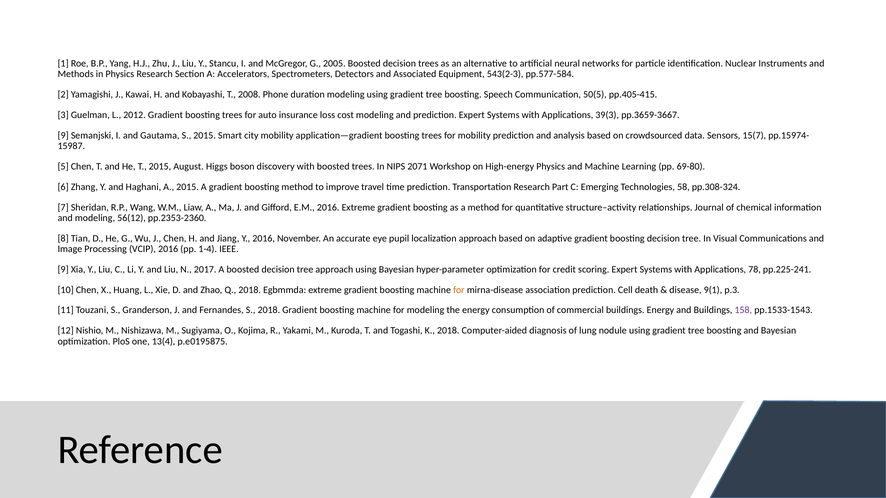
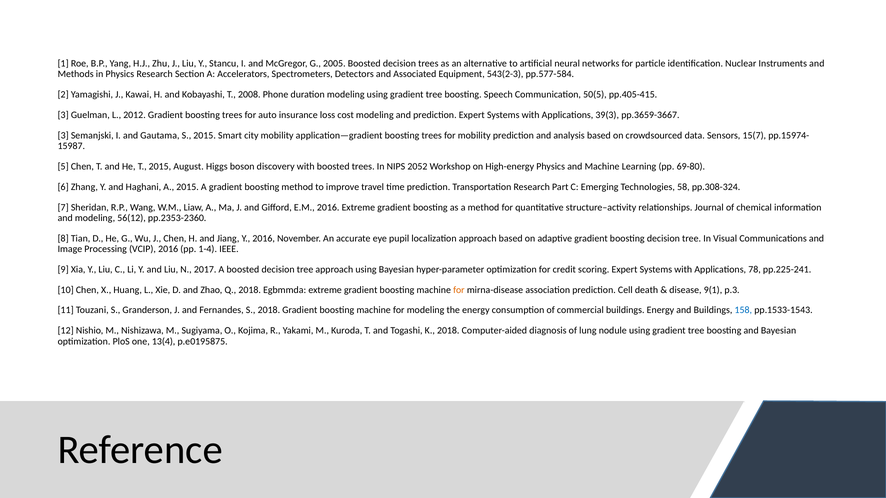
9 at (63, 136): 9 -> 3
2071: 2071 -> 2052
158 colour: purple -> blue
